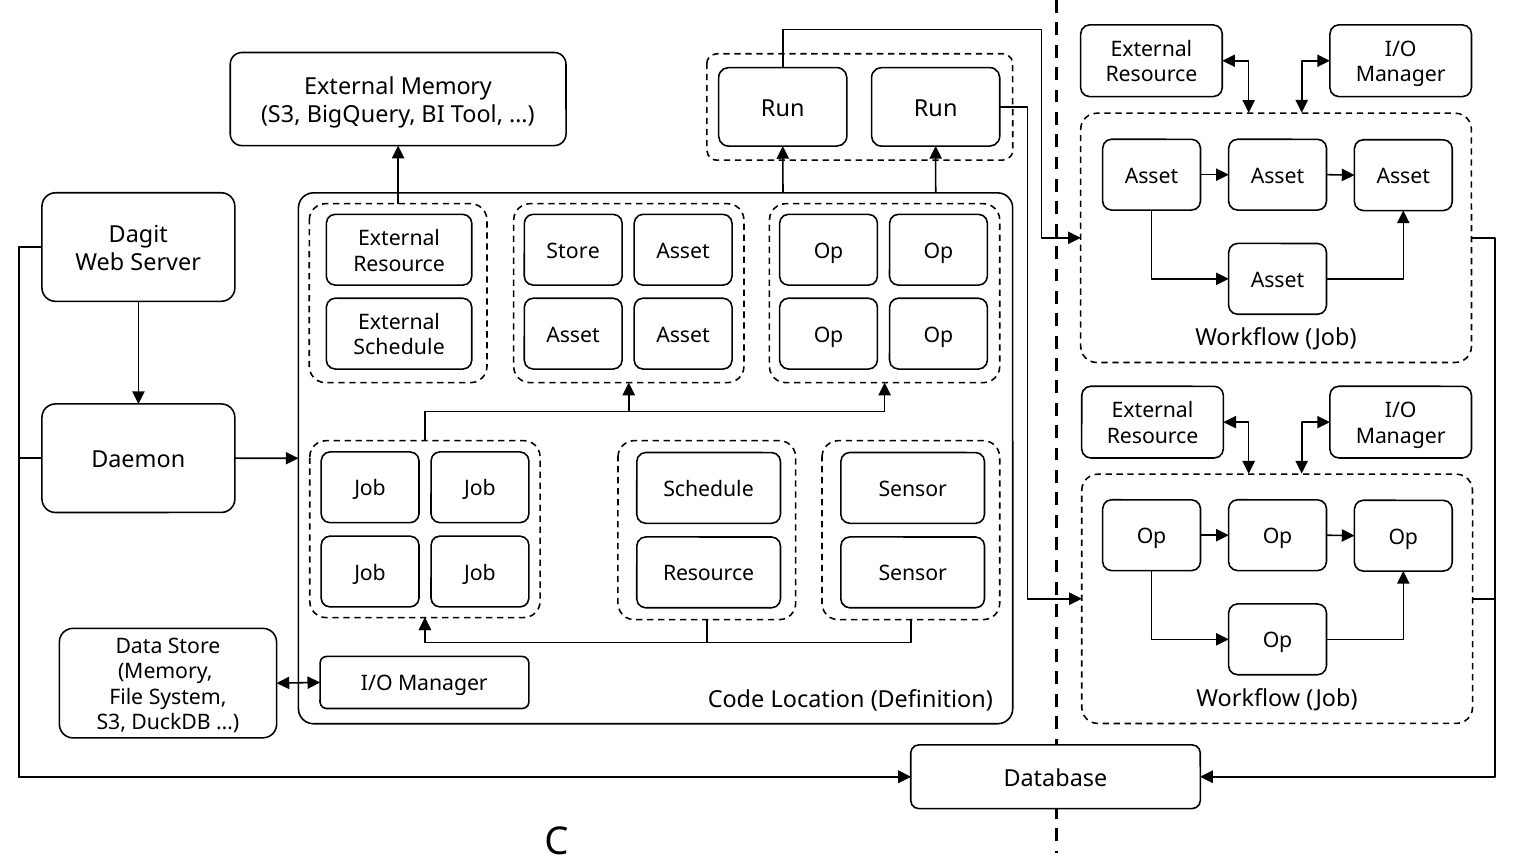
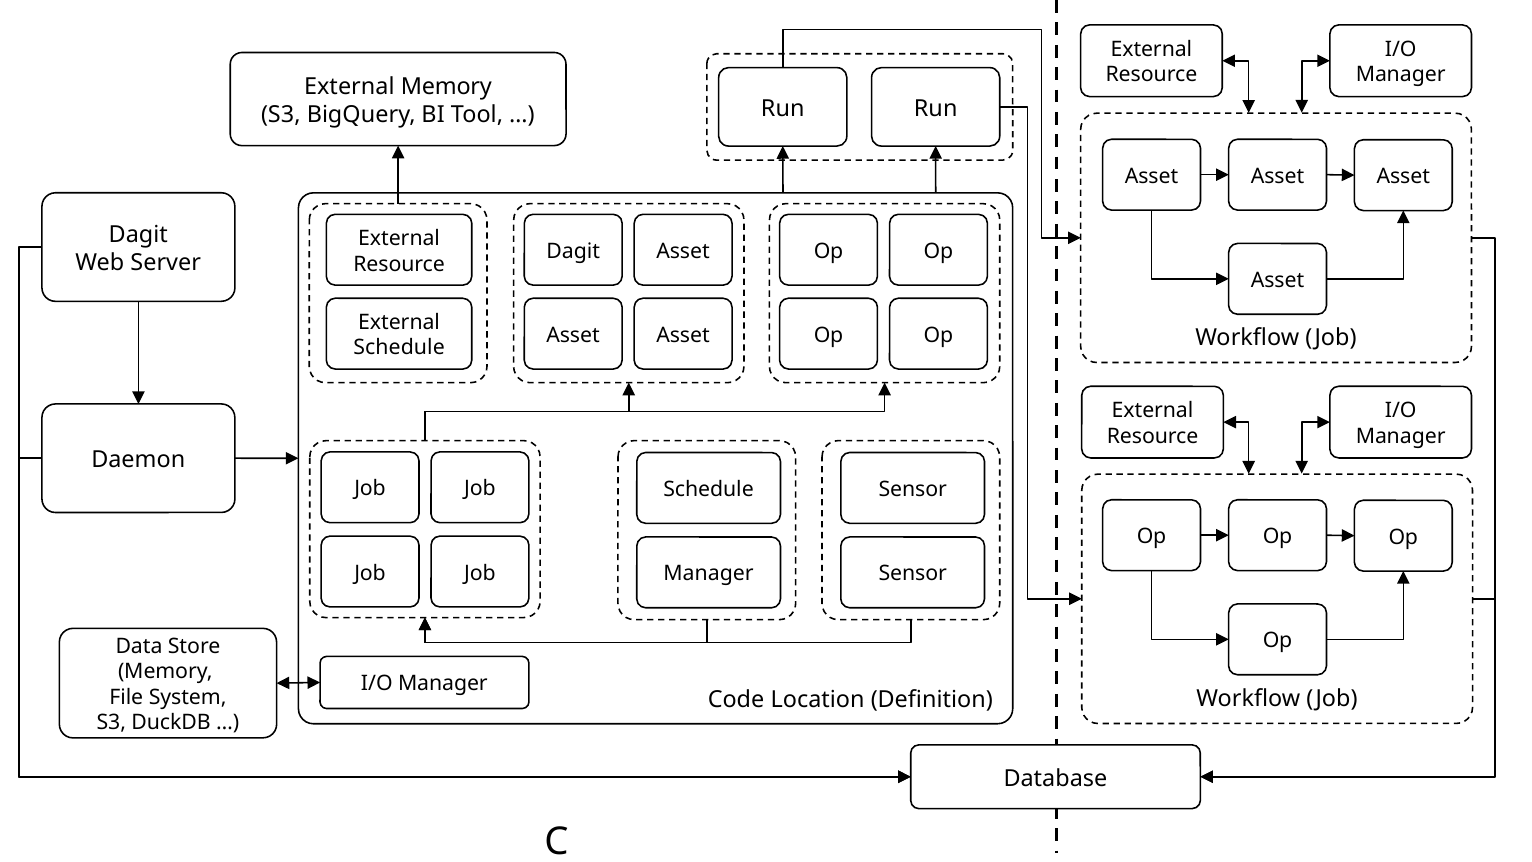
Store at (573, 251): Store -> Dagit
Resource at (709, 574): Resource -> Manager
